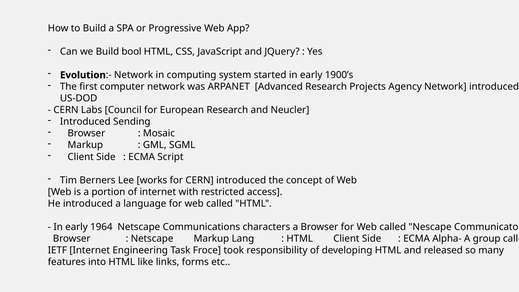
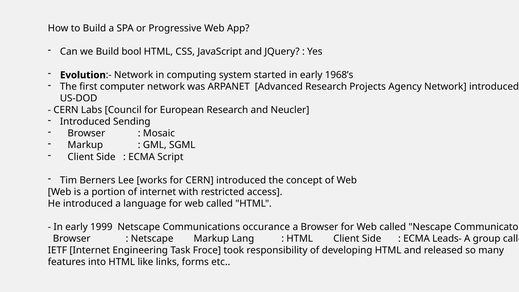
1900’s: 1900’s -> 1968’s
1964: 1964 -> 1999
characters: characters -> occurance
Alpha-: Alpha- -> Leads-
